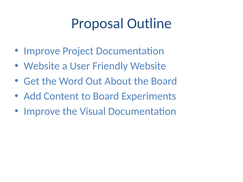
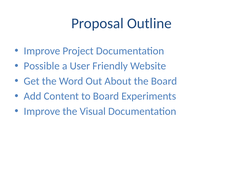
Website at (42, 66): Website -> Possible
